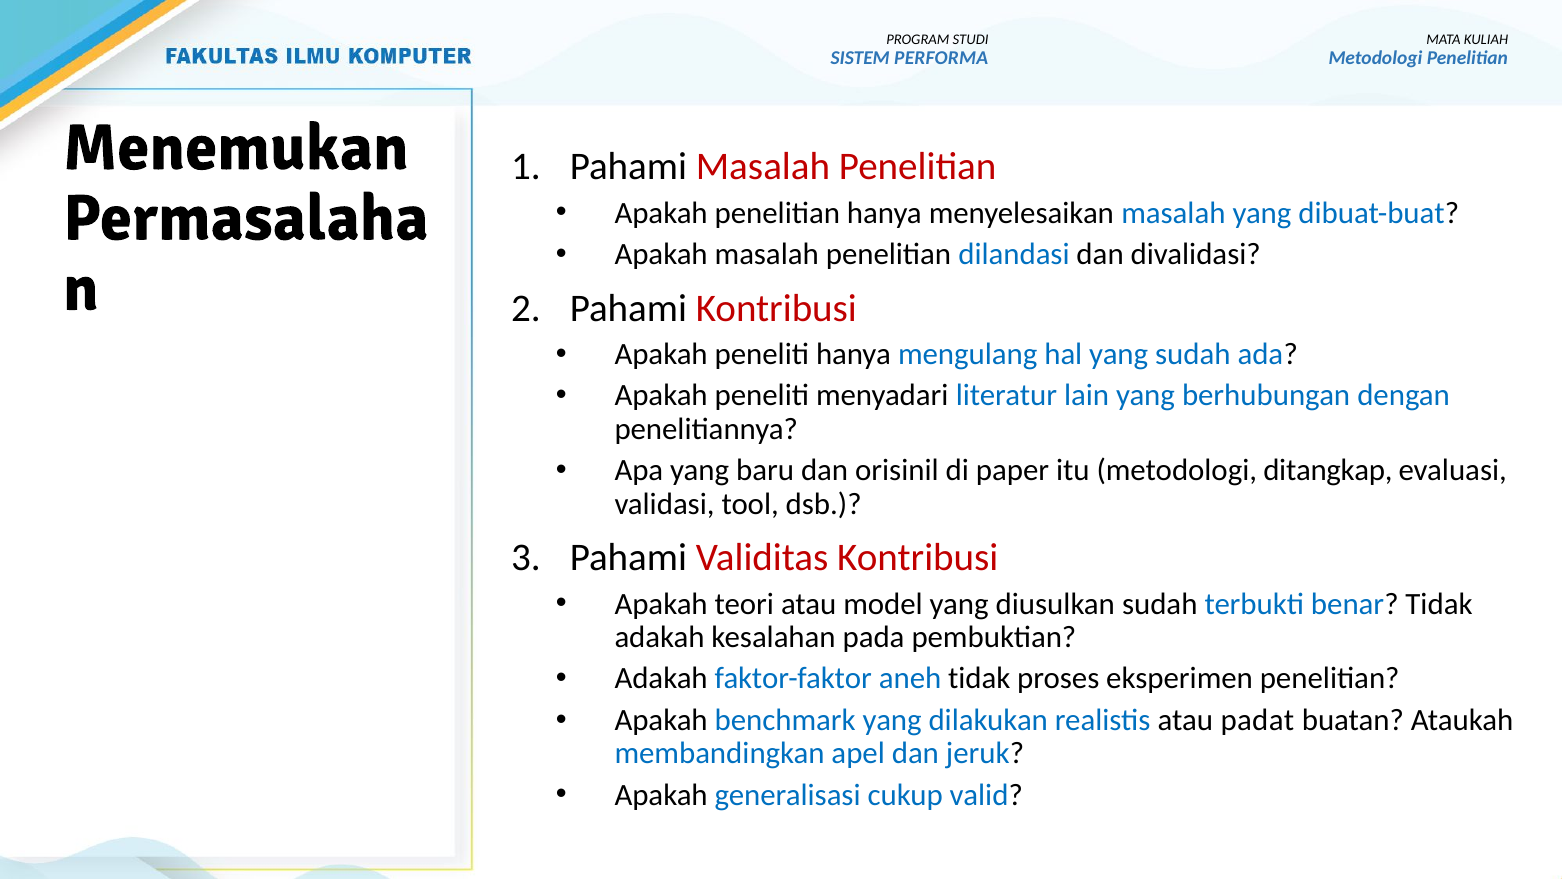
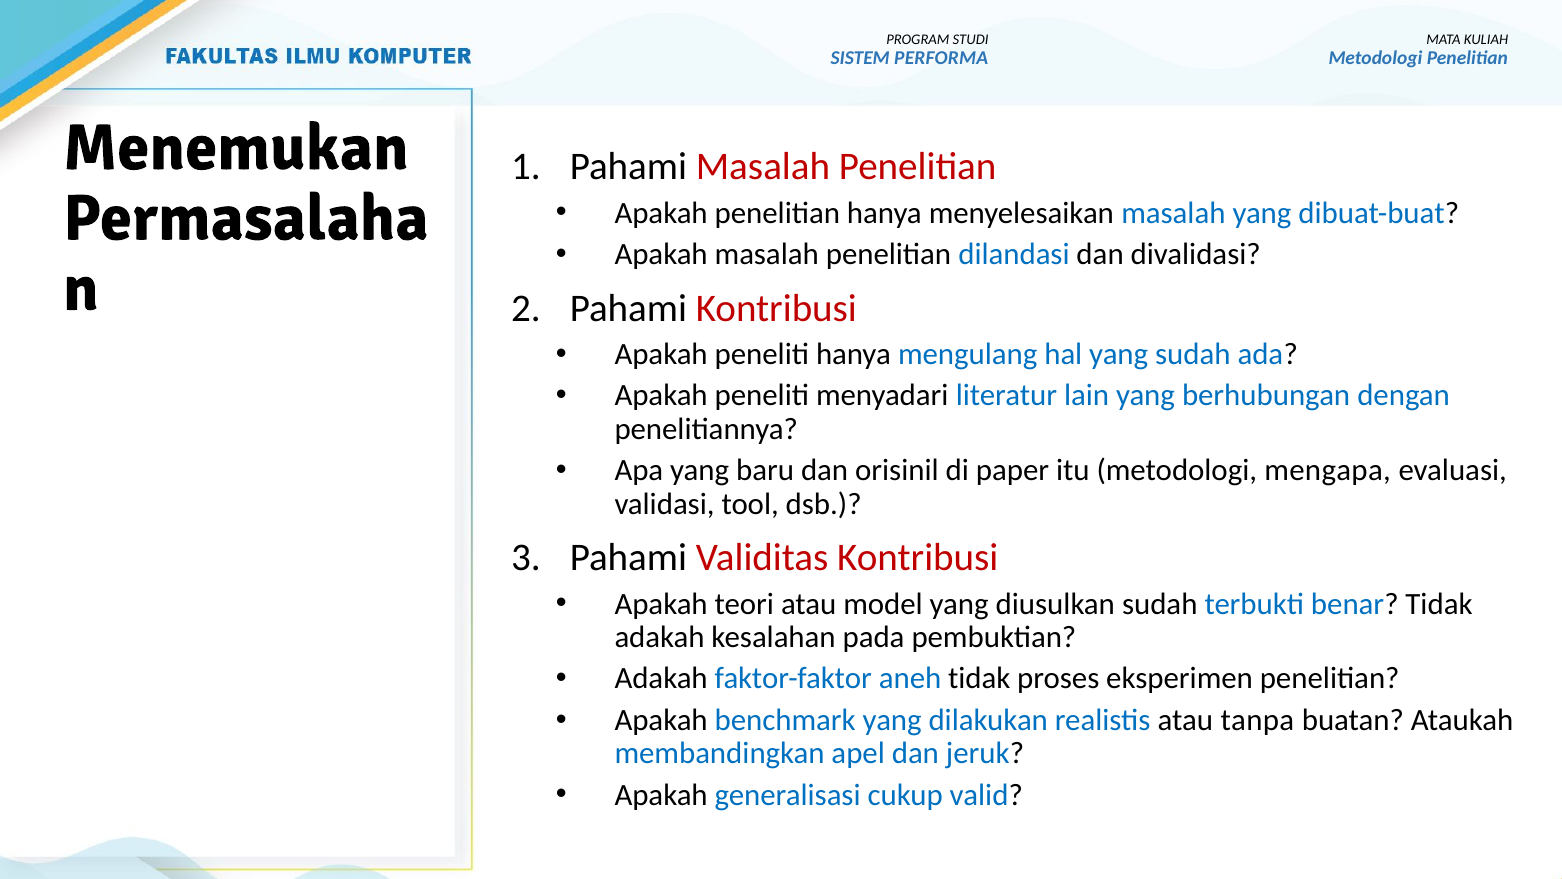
ditangkap: ditangkap -> mengapa
padat: padat -> tanpa
